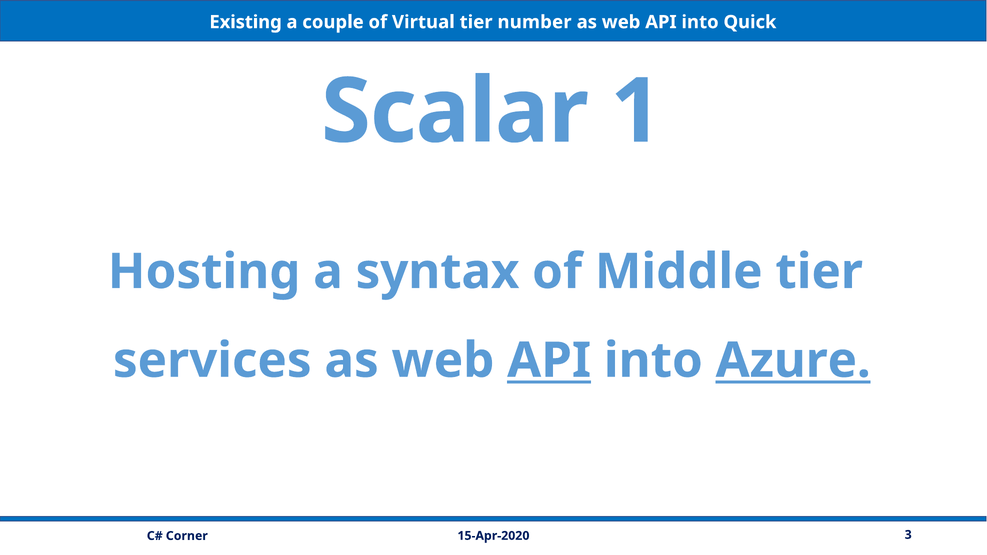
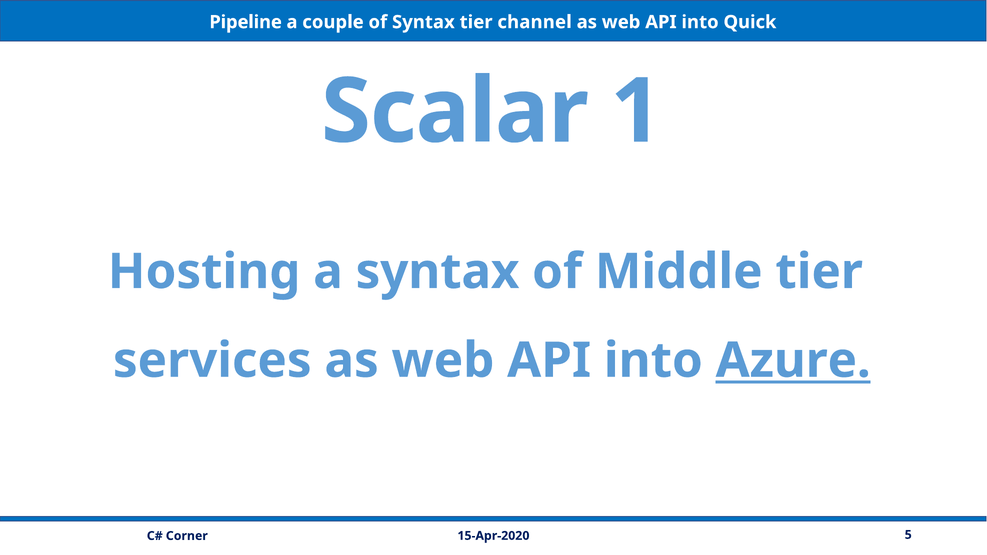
Existing: Existing -> Pipeline
of Virtual: Virtual -> Syntax
number: number -> channel
API at (549, 361) underline: present -> none
3: 3 -> 5
